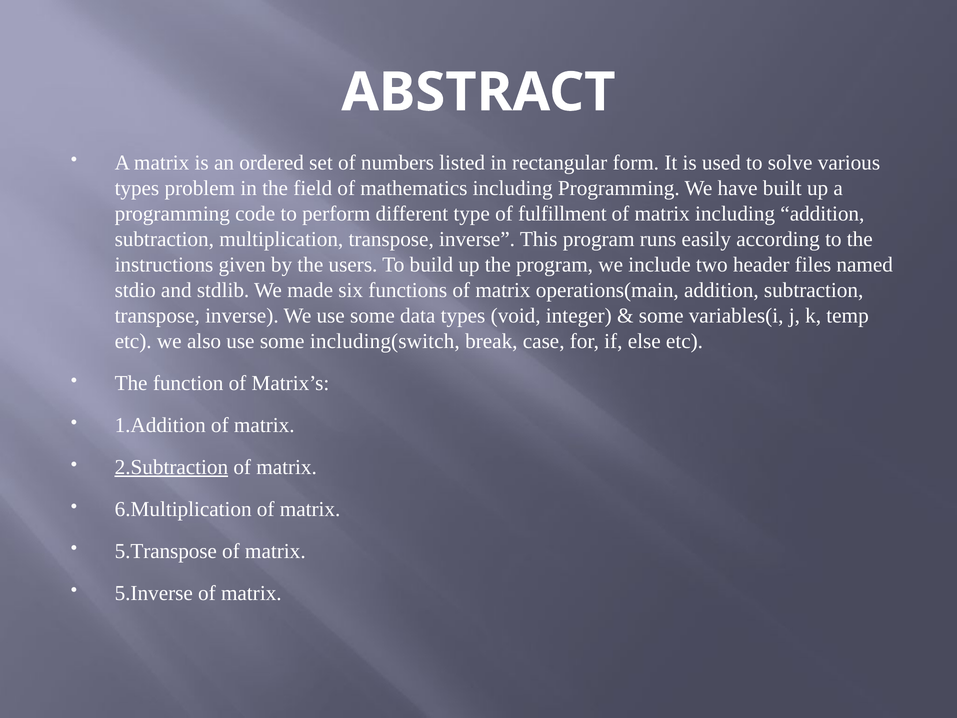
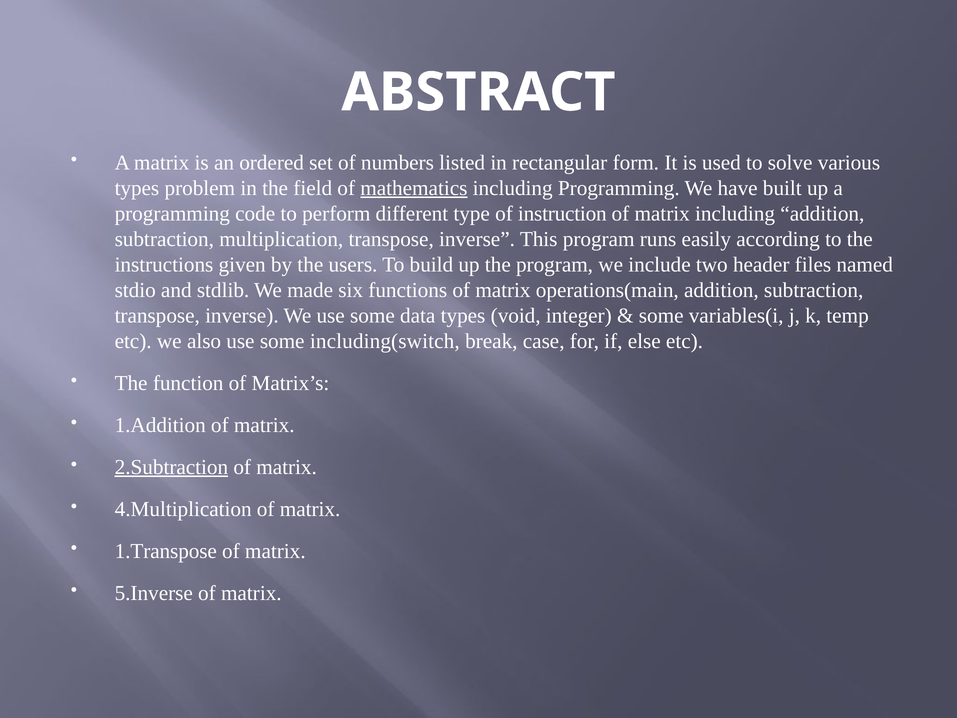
mathematics underline: none -> present
fulfillment: fulfillment -> instruction
6.Multiplication: 6.Multiplication -> 4.Multiplication
5.Transpose: 5.Transpose -> 1.Transpose
